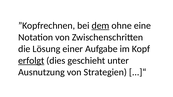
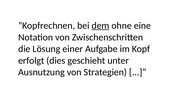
erfolgt underline: present -> none
